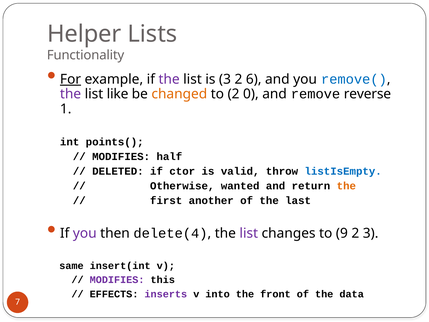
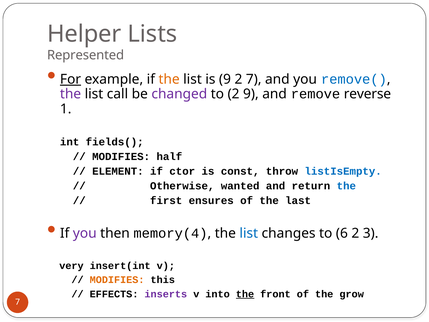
Functionality: Functionality -> Represented
the at (169, 79) colour: purple -> orange
is 3: 3 -> 9
2 6: 6 -> 7
like: like -> call
changed colour: orange -> purple
2 0: 0 -> 9
points(: points( -> fields(
DELETED: DELETED -> ELEMENT
valid: valid -> const
the at (346, 186) colour: orange -> blue
another: another -> ensures
delete(4: delete(4 -> memory(4
list at (249, 233) colour: purple -> blue
9: 9 -> 6
same: same -> very
MODIFIES at (117, 280) colour: purple -> orange
the at (245, 294) underline: none -> present
data: data -> grow
